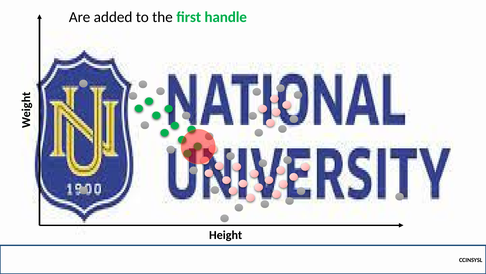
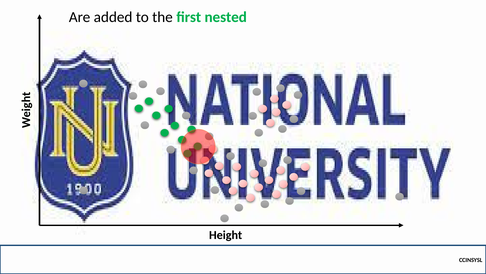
handle: handle -> nested
